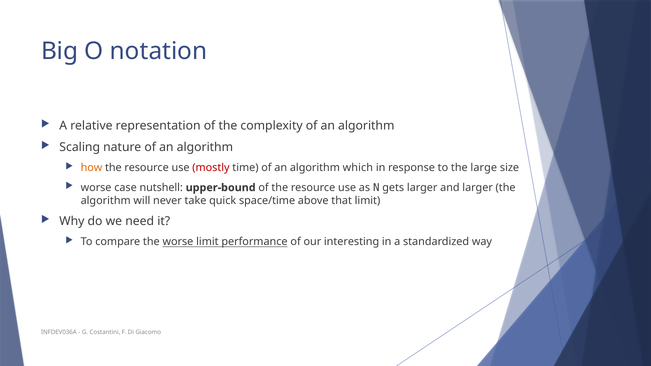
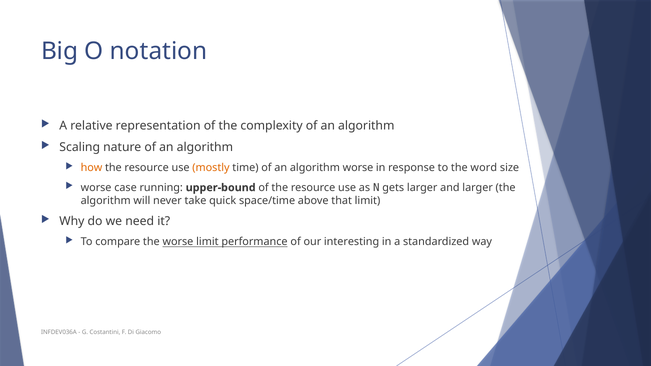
mostly colour: red -> orange
algorithm which: which -> worse
large: large -> word
nutshell: nutshell -> running
